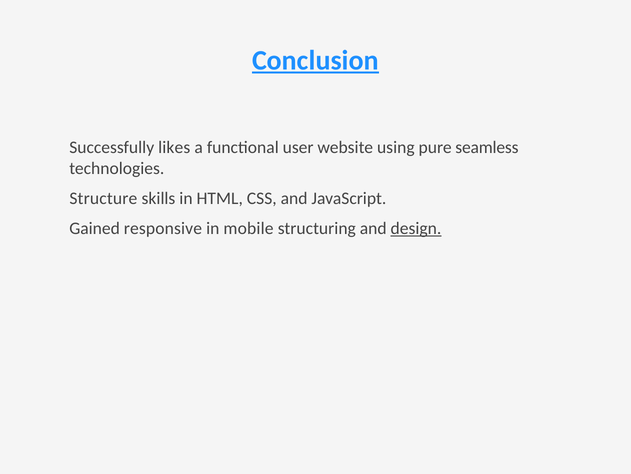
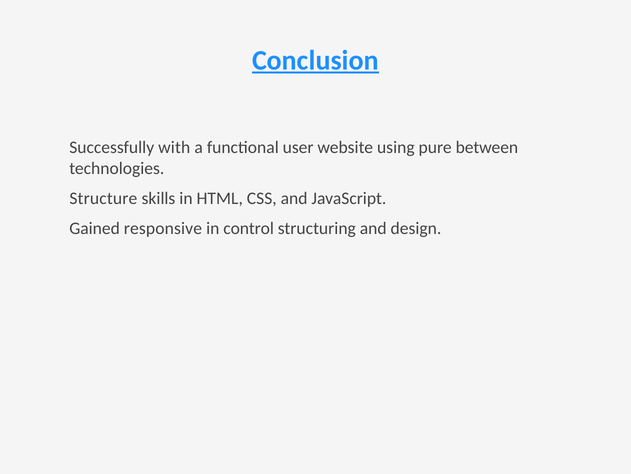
likes: likes -> with
seamless: seamless -> between
mobile: mobile -> control
design underline: present -> none
